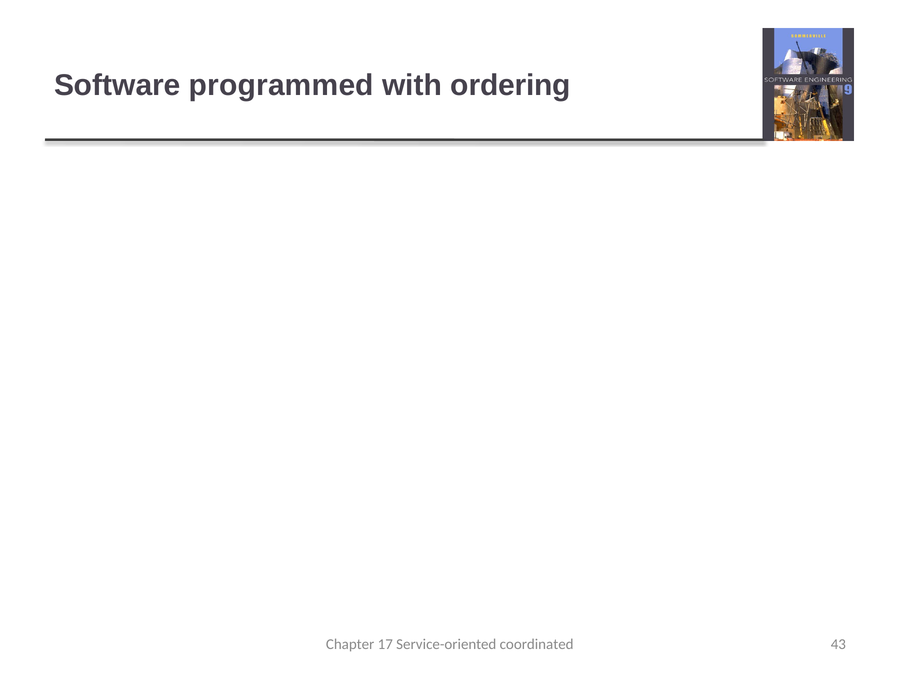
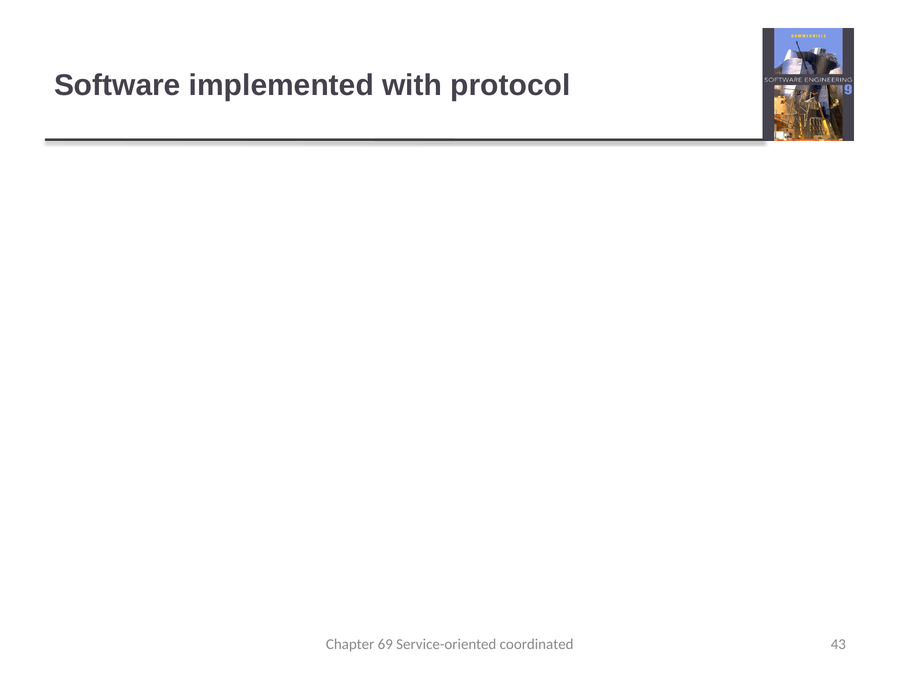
programmed: programmed -> implemented
ordering: ordering -> protocol
17: 17 -> 69
